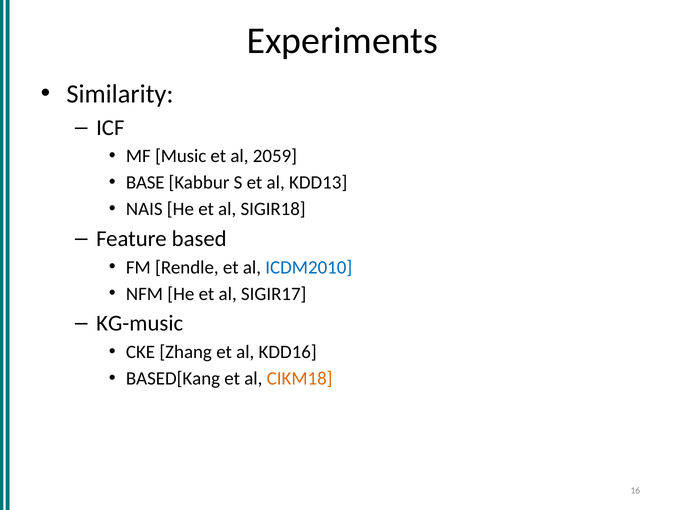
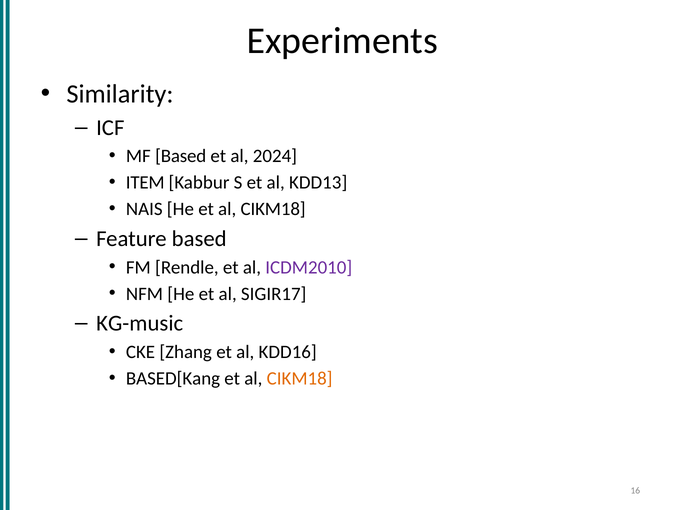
MF Music: Music -> Based
2059: 2059 -> 2024
BASE: BASE -> ITEM
He et al SIGIR18: SIGIR18 -> CIKM18
ICDM2010 colour: blue -> purple
